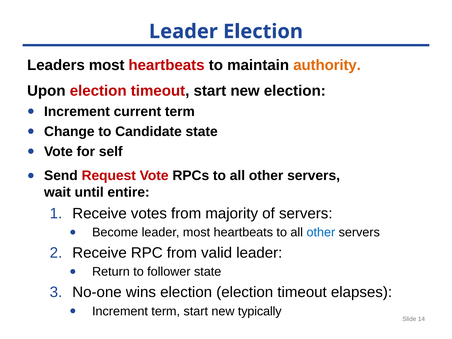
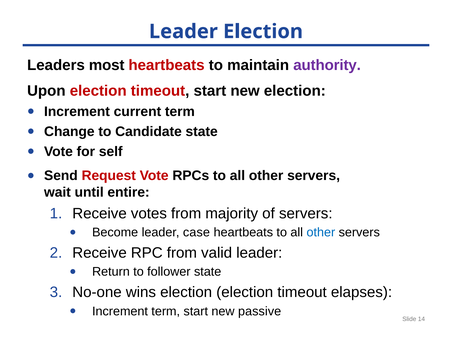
authority colour: orange -> purple
leader most: most -> case
typically: typically -> passive
